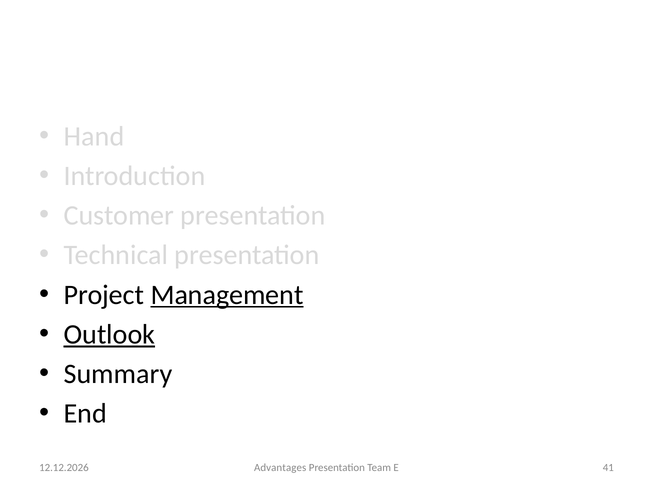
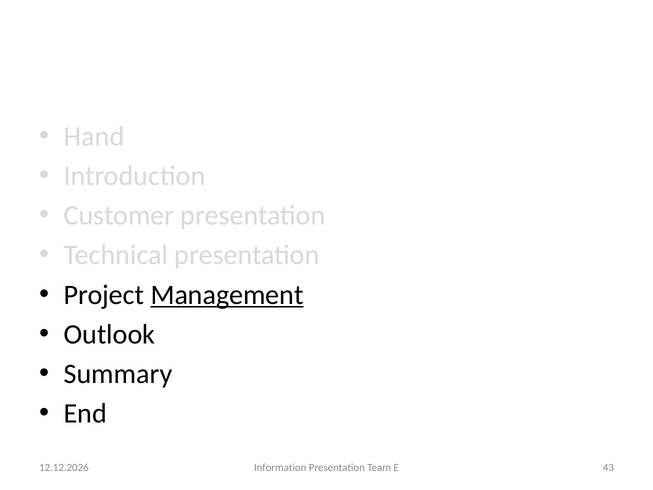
Outlook underline: present -> none
Advantages: Advantages -> Information
41: 41 -> 43
